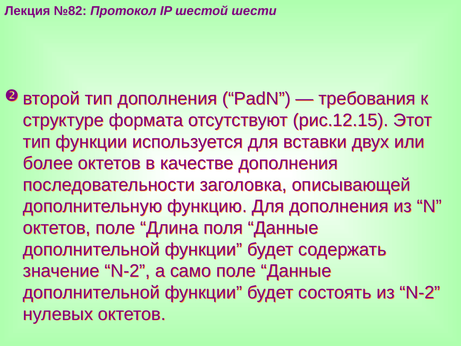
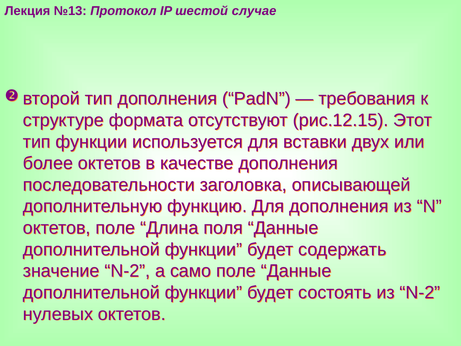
№82: №82 -> №13
шести: шести -> случае
